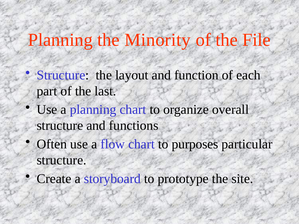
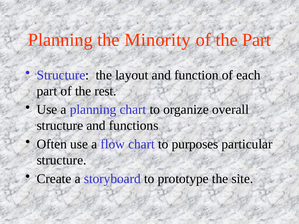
the File: File -> Part
last: last -> rest
